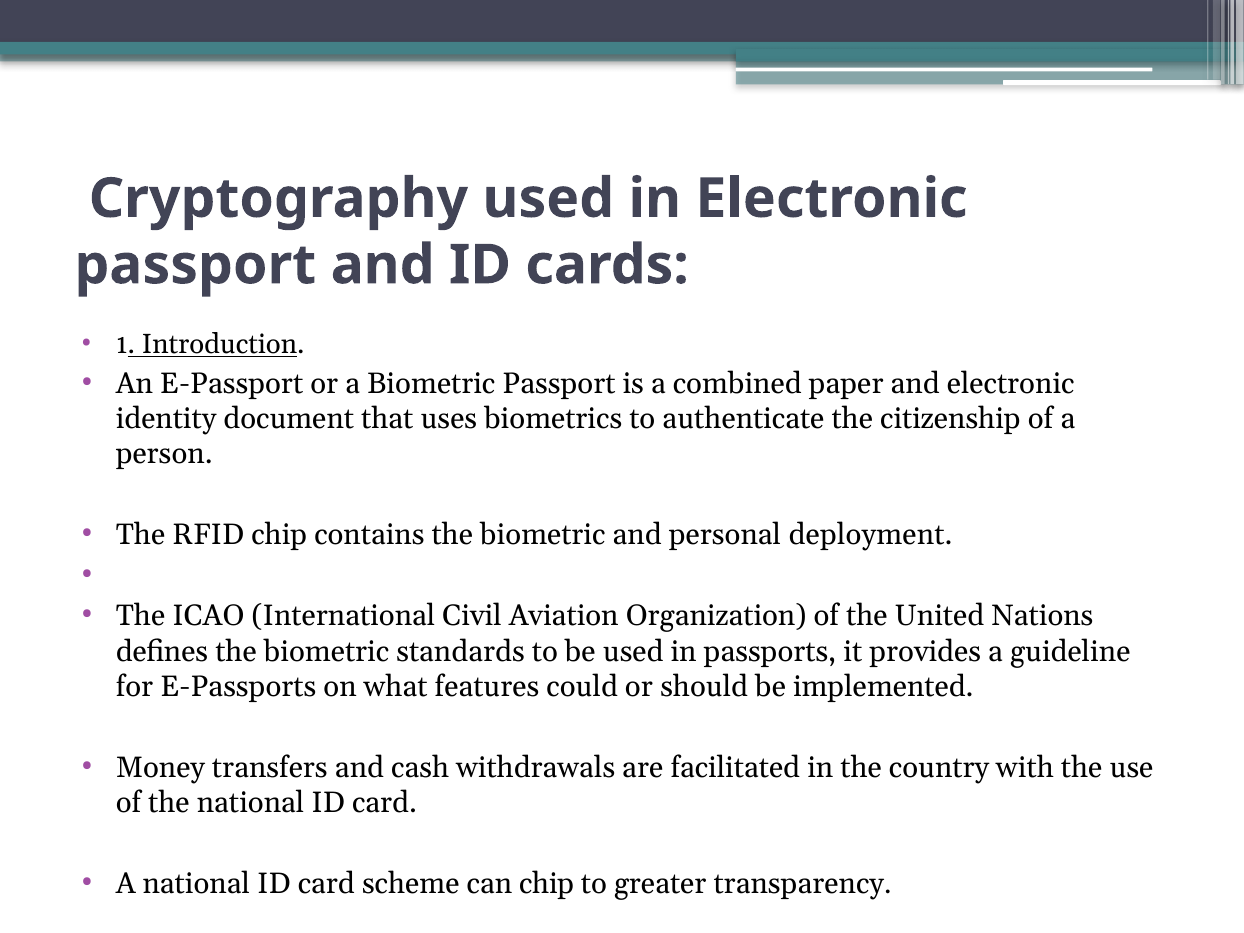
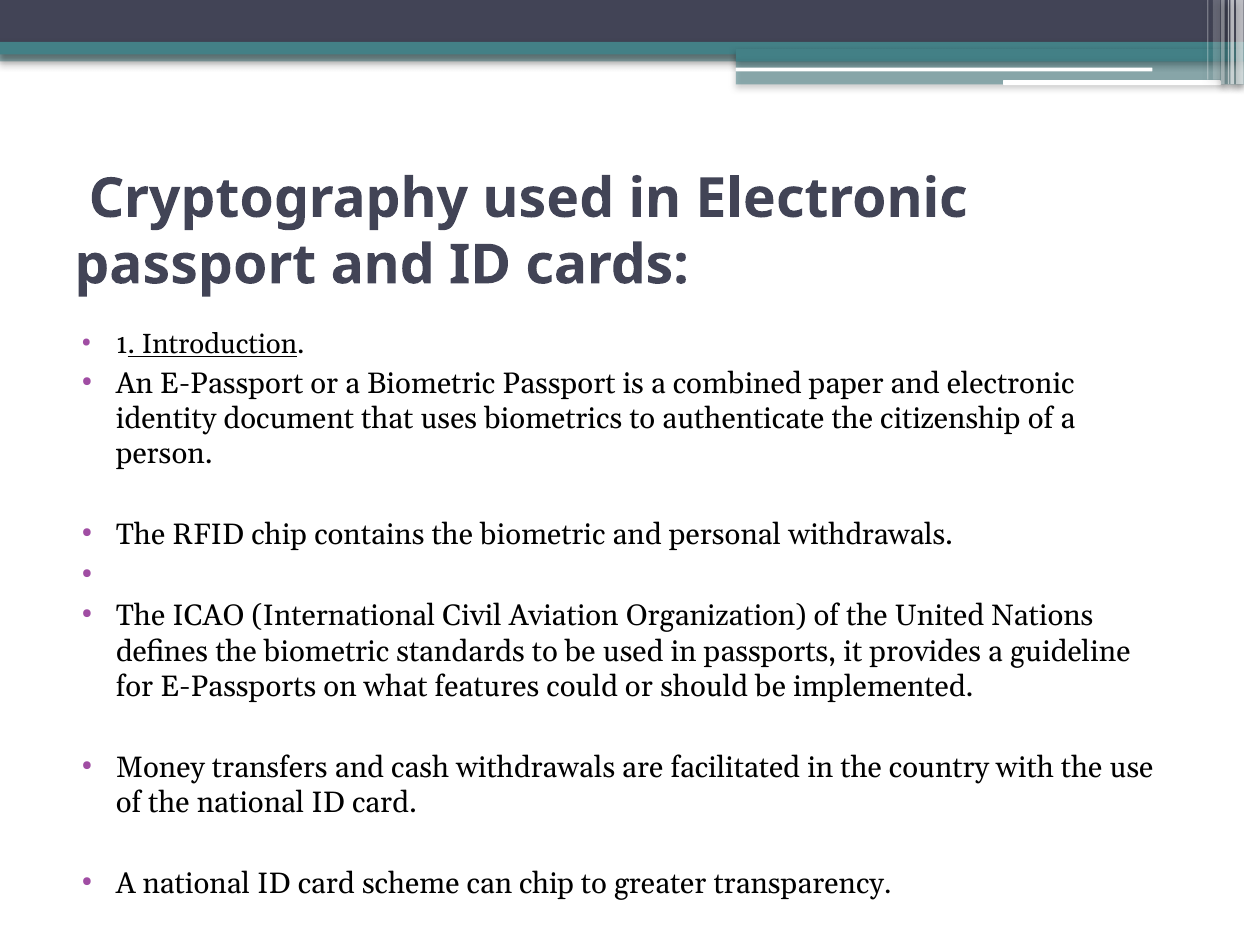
personal deployment: deployment -> withdrawals
